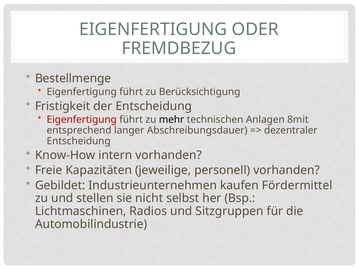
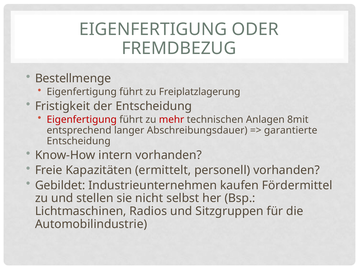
Berücksichtigung: Berücksichtigung -> Freiplatzlagerung
mehr colour: black -> red
dezentraler: dezentraler -> garantierte
jeweilige: jeweilige -> ermittelt
